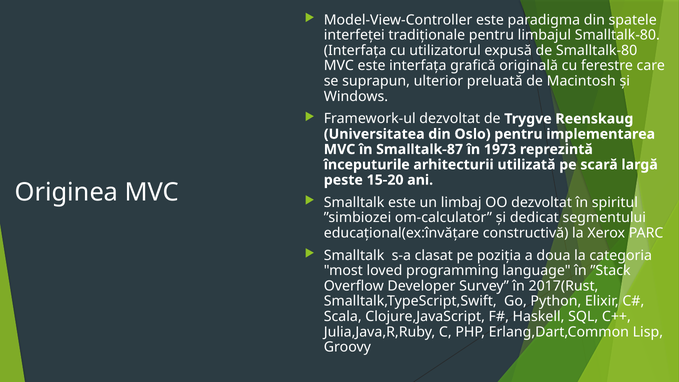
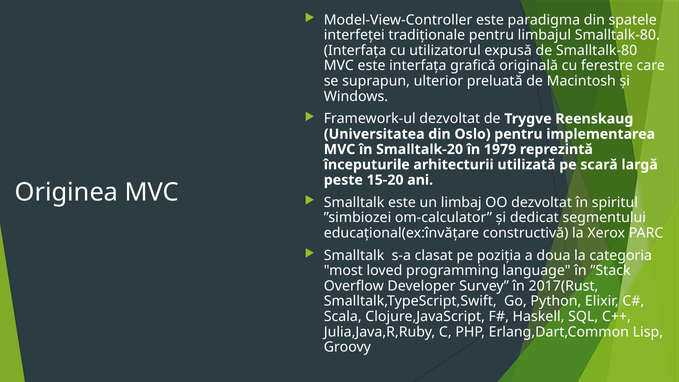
Smalltalk-87: Smalltalk-87 -> Smalltalk-20
1973: 1973 -> 1979
